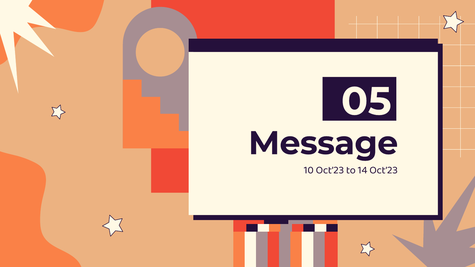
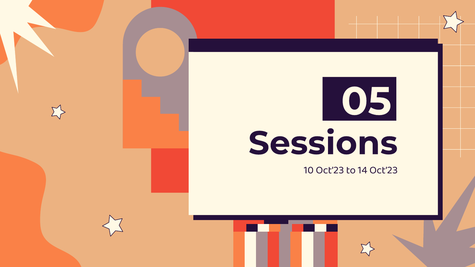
Message: Message -> Sessions
